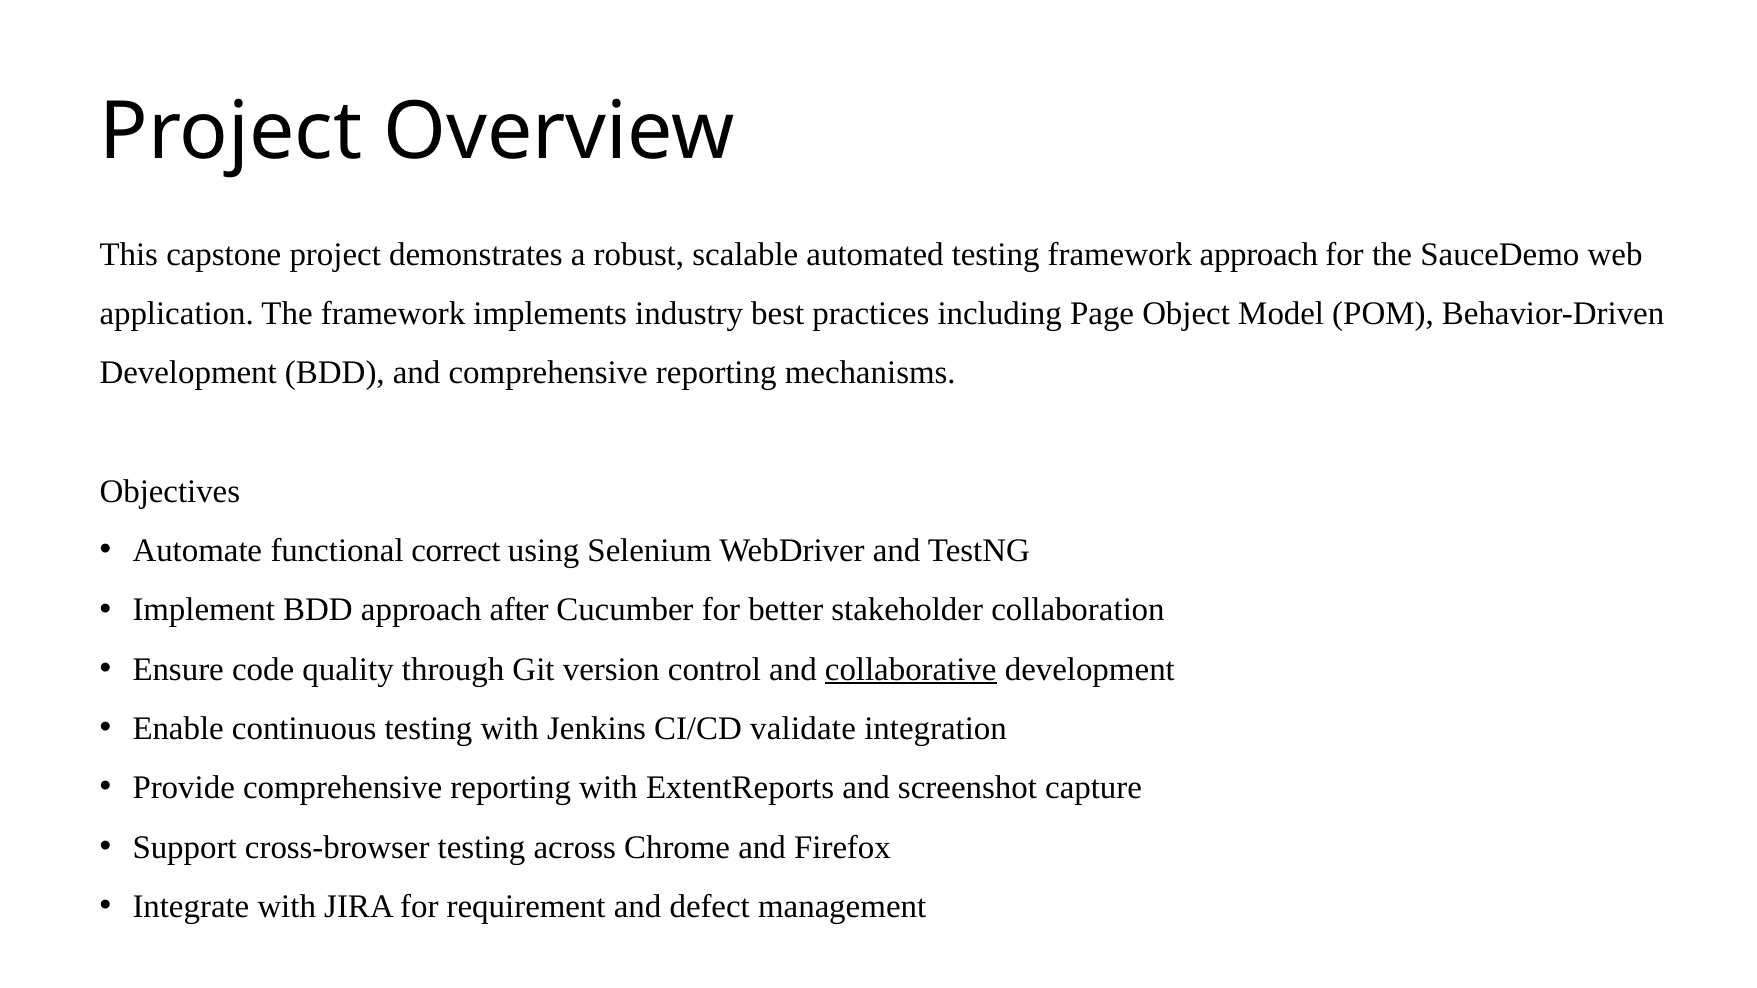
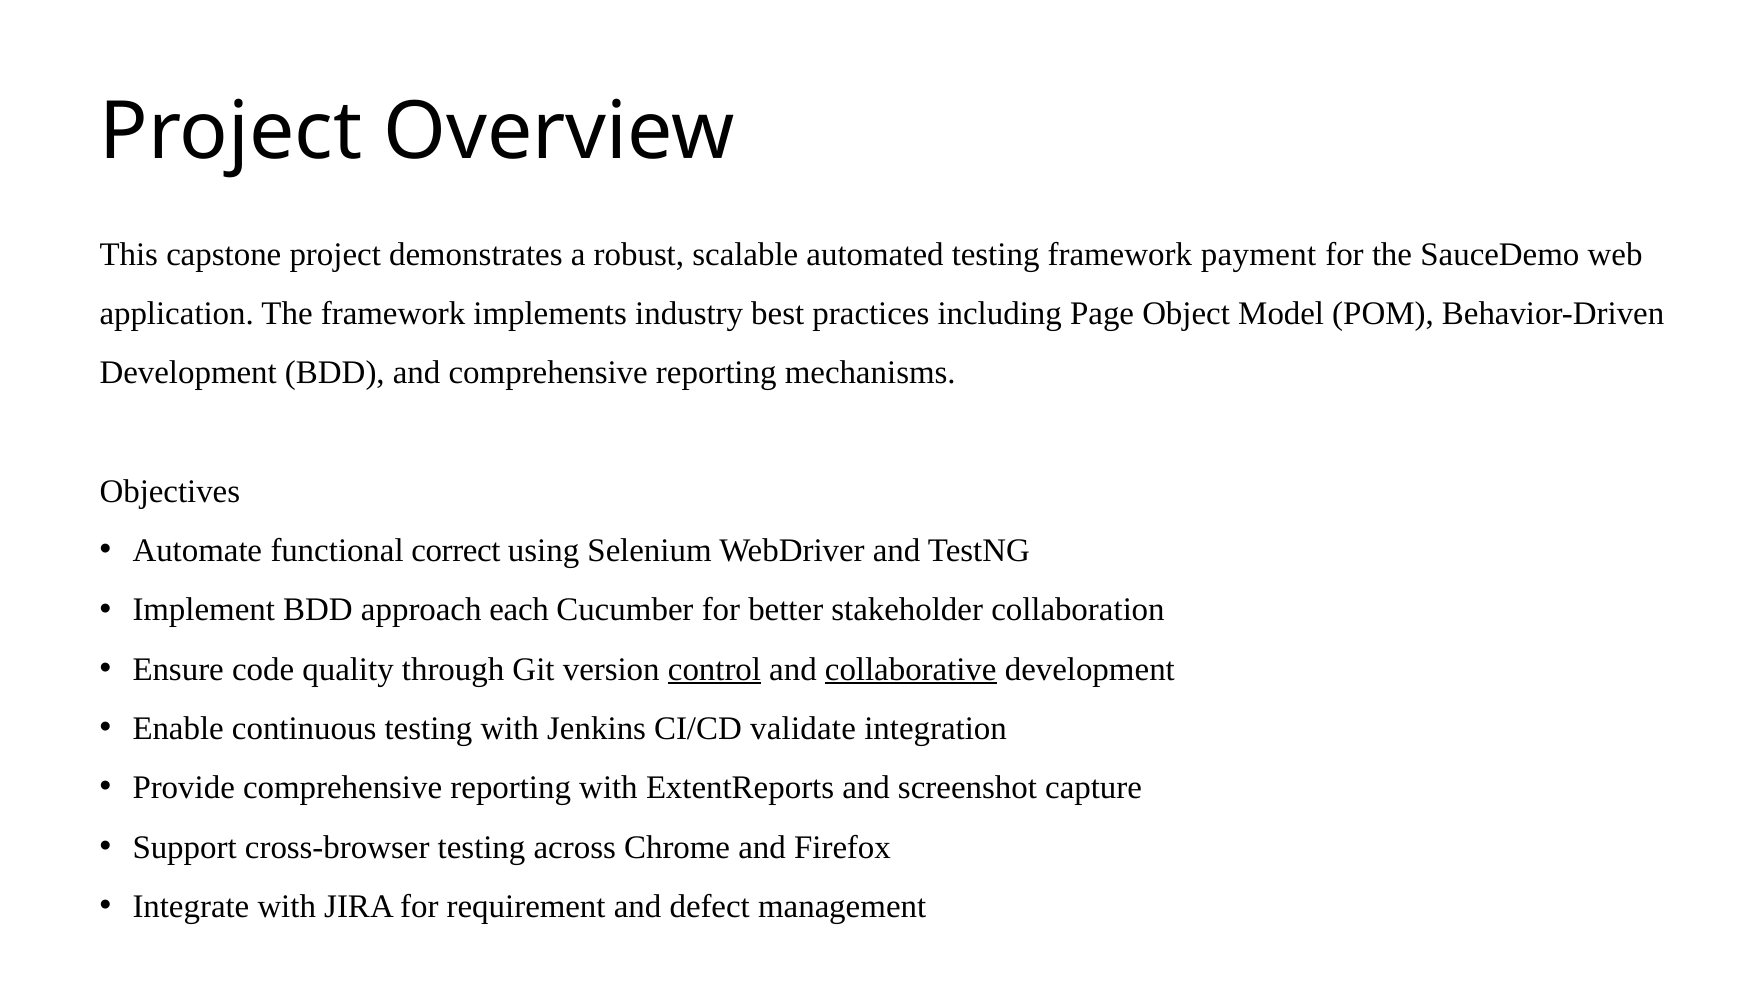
framework approach: approach -> payment
after: after -> each
control underline: none -> present
